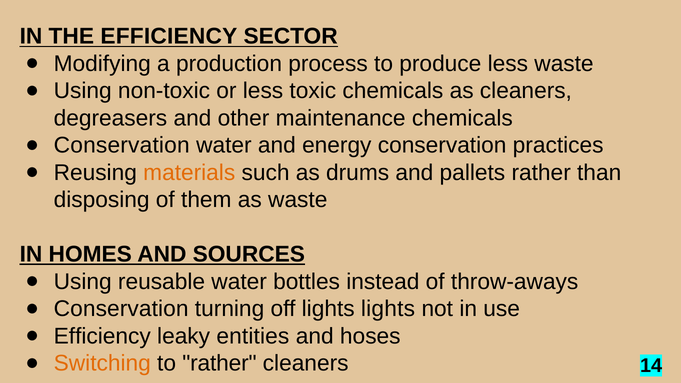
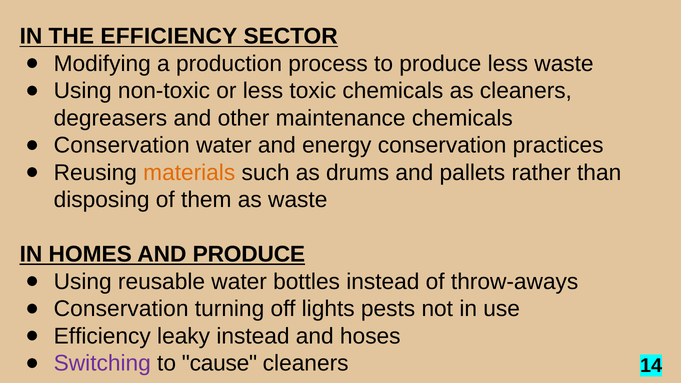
AND SOURCES: SOURCES -> PRODUCE
lights lights: lights -> pests
leaky entities: entities -> instead
Switching colour: orange -> purple
to rather: rather -> cause
